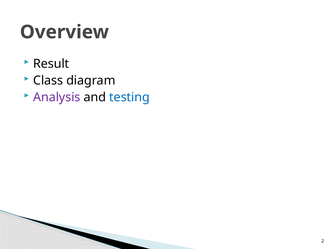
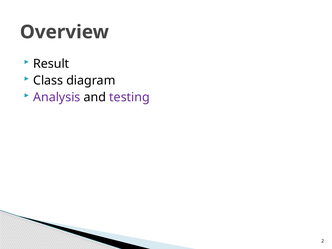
testing colour: blue -> purple
